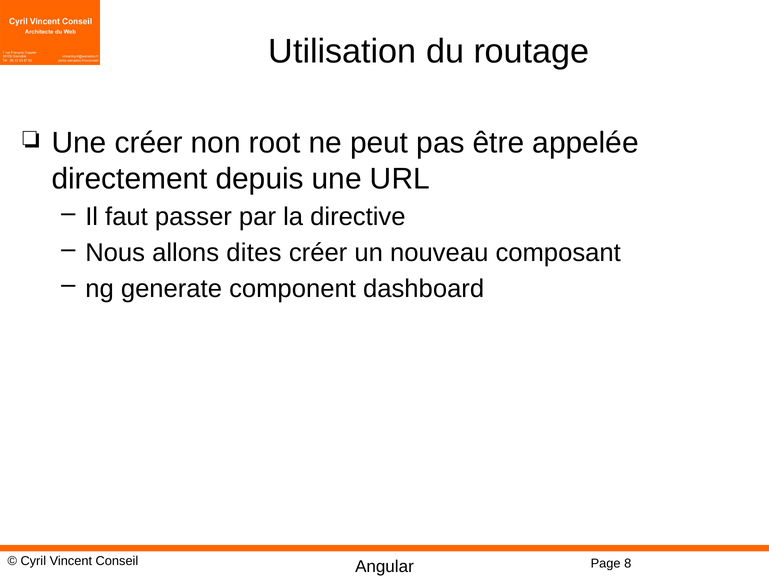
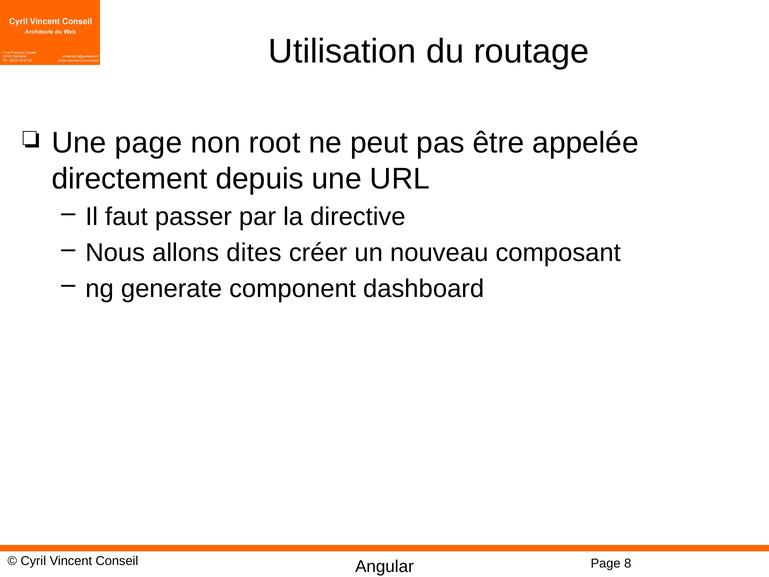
Une créer: créer -> page
